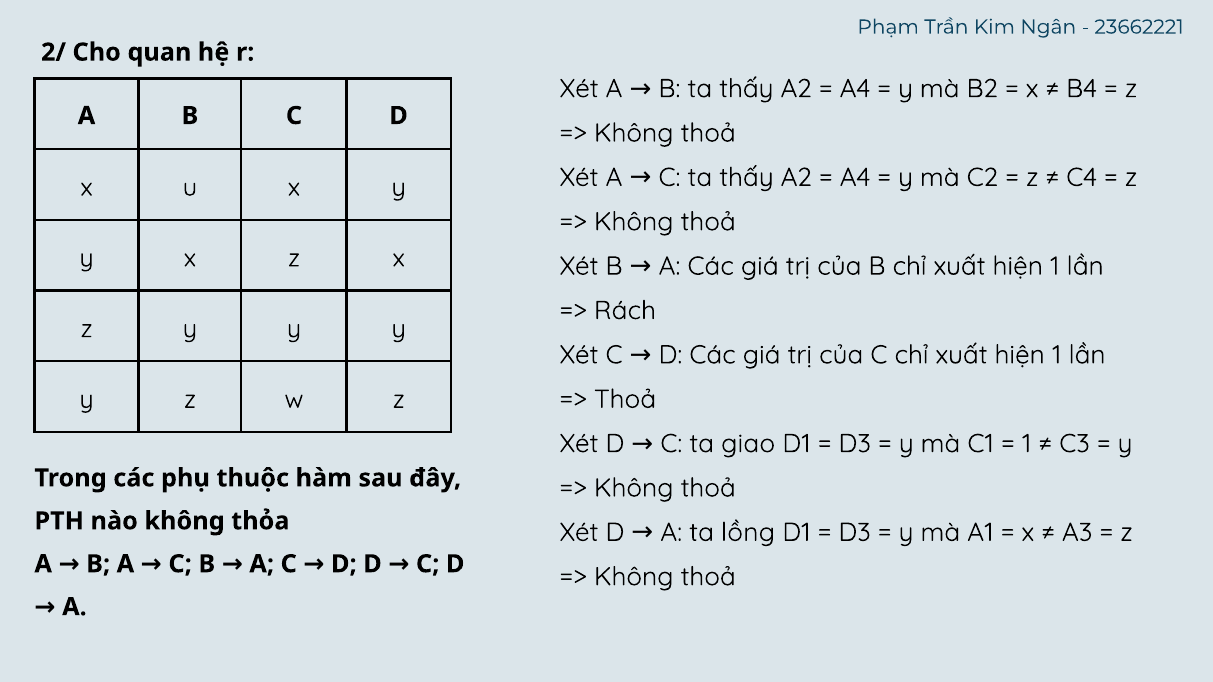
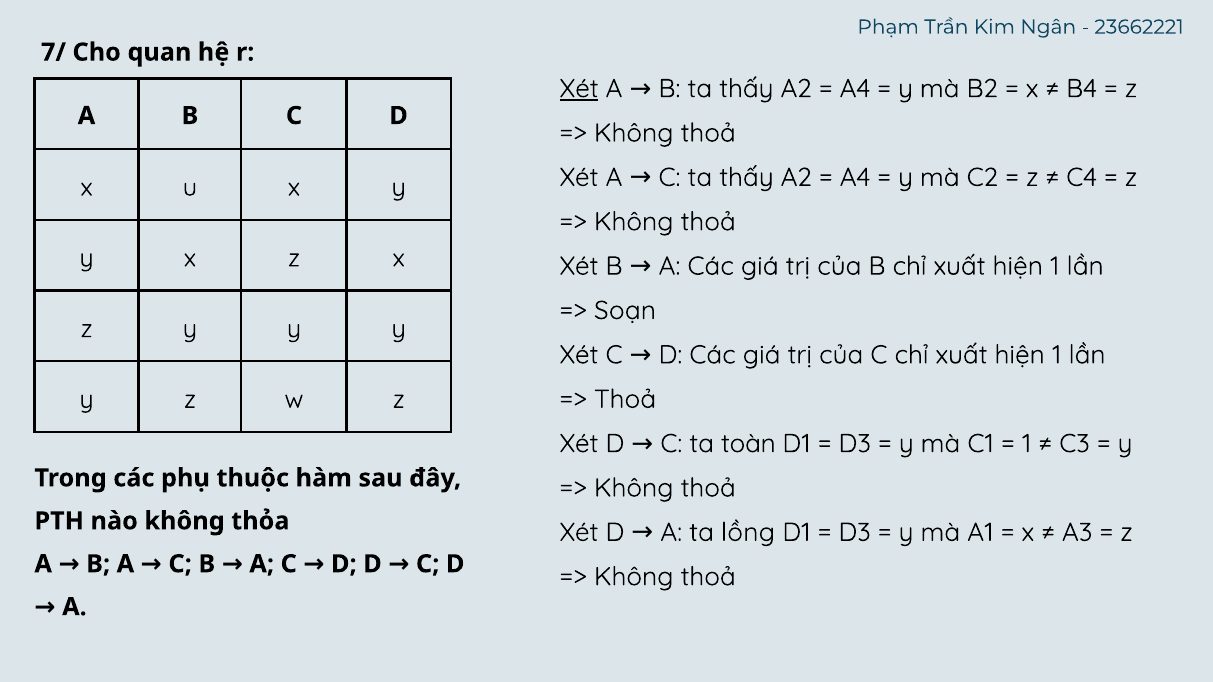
2/: 2/ -> 7/
Xét at (579, 89) underline: none -> present
Rách: Rách -> Soạn
giao: giao -> toàn
